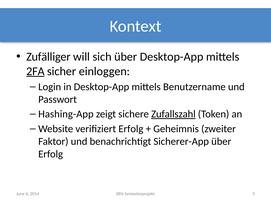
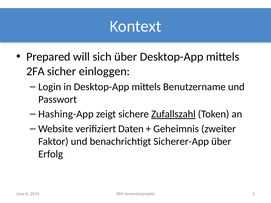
Zufälliger: Zufälliger -> Prepared
2FA underline: present -> none
verifiziert Erfolg: Erfolg -> Daten
